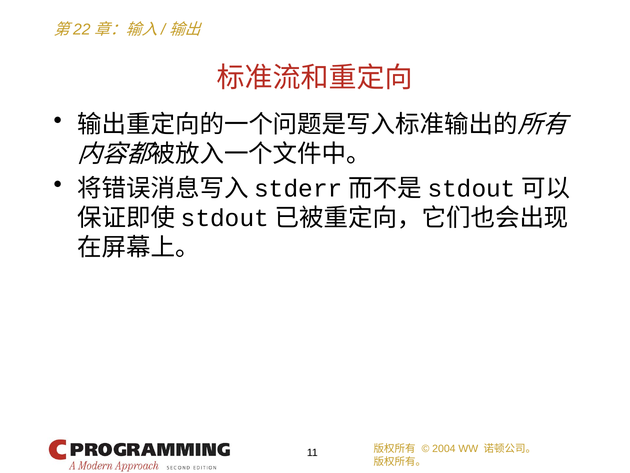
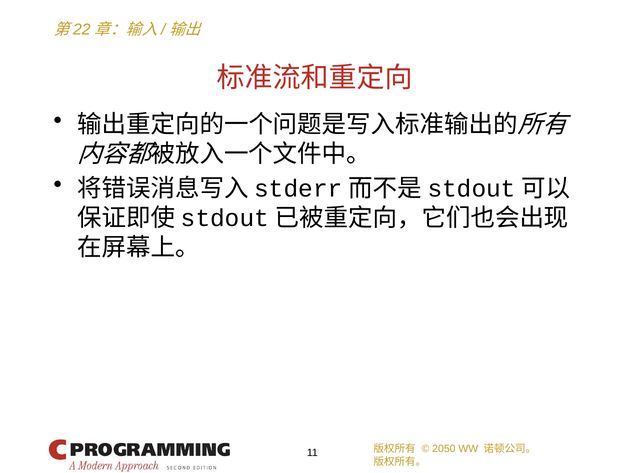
2004: 2004 -> 2050
